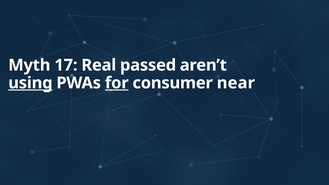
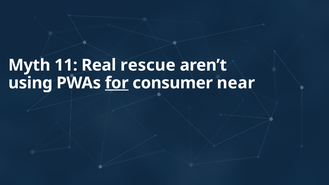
17: 17 -> 11
passed: passed -> rescue
using underline: present -> none
